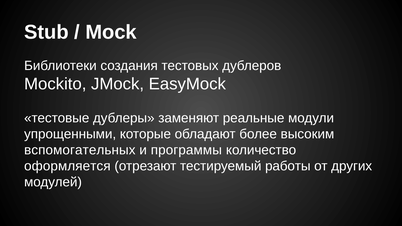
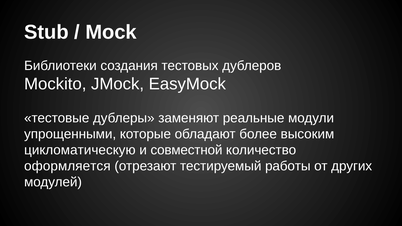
вспомогательных: вспомогательных -> цикломатическую
программы: программы -> совместной
